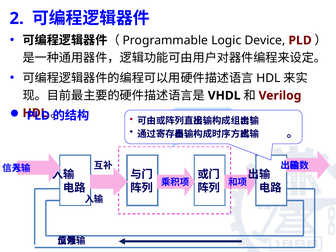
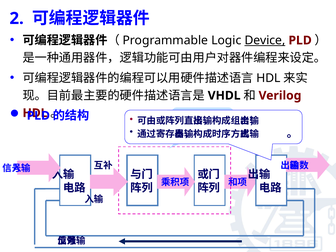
Device underline: none -> present
